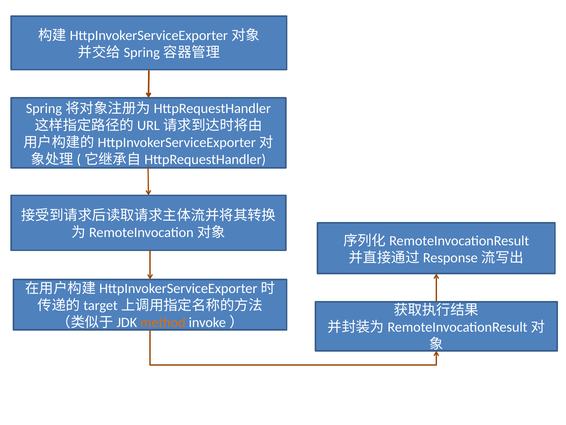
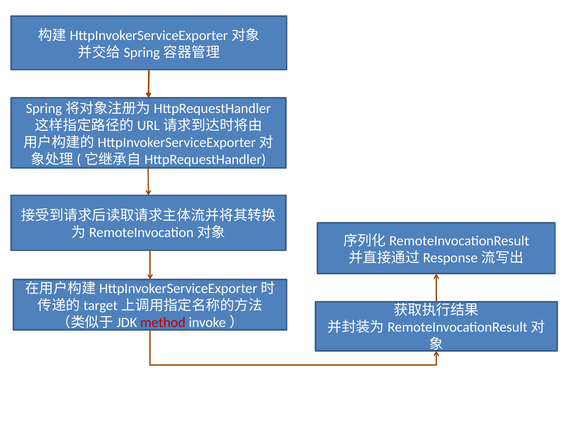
method colour: orange -> red
